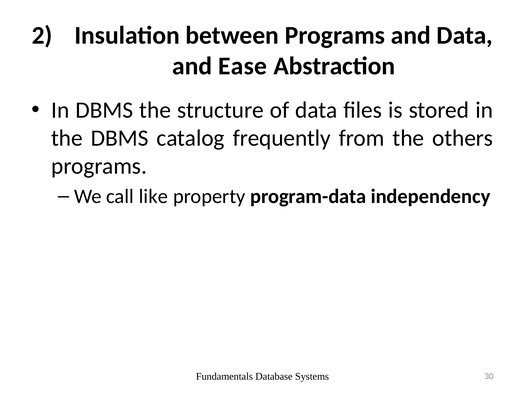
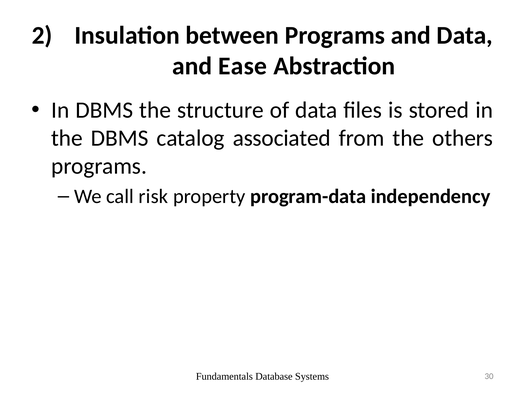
frequently: frequently -> associated
like: like -> risk
